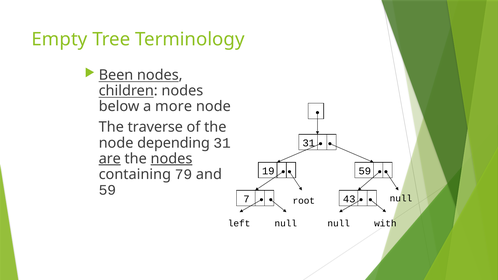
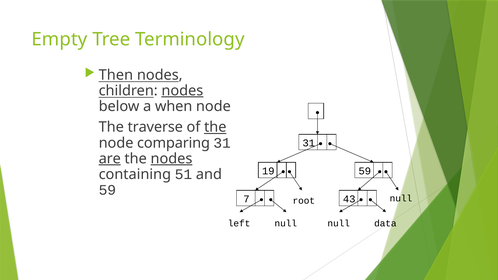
Been: Been -> Then
nodes at (182, 91) underline: none -> present
more: more -> when
the at (215, 127) underline: none -> present
depending: depending -> comparing
79: 79 -> 51
with: with -> data
